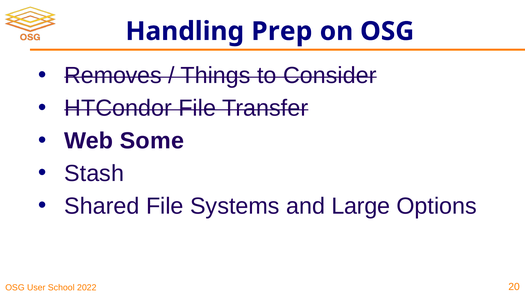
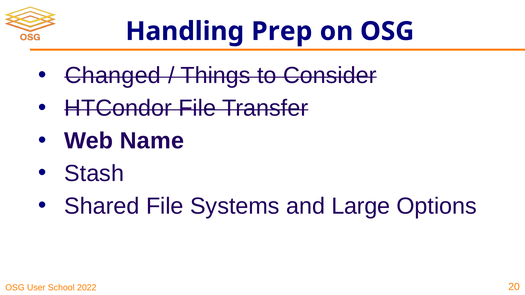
Removes: Removes -> Changed
Some: Some -> Name
